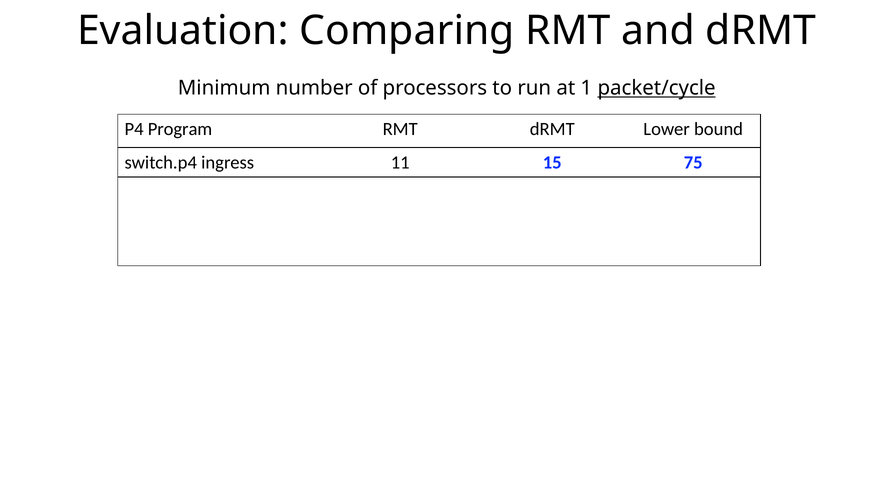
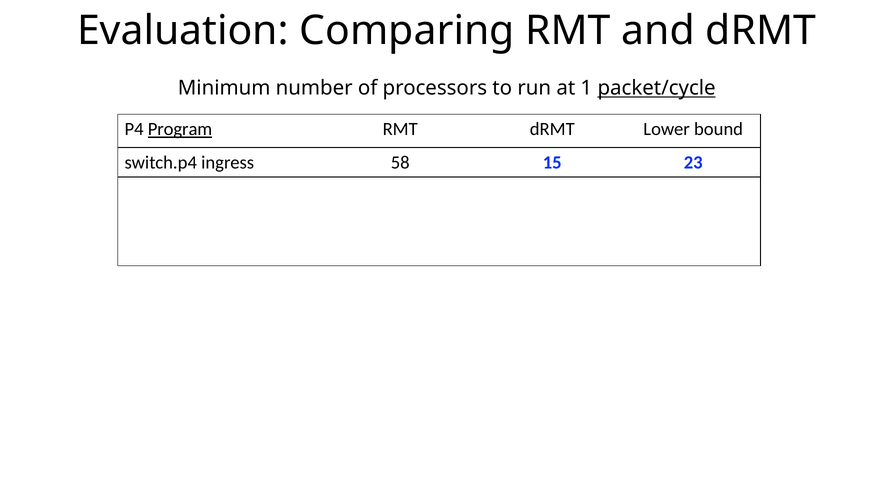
Program underline: none -> present
11: 11 -> 58
75: 75 -> 23
